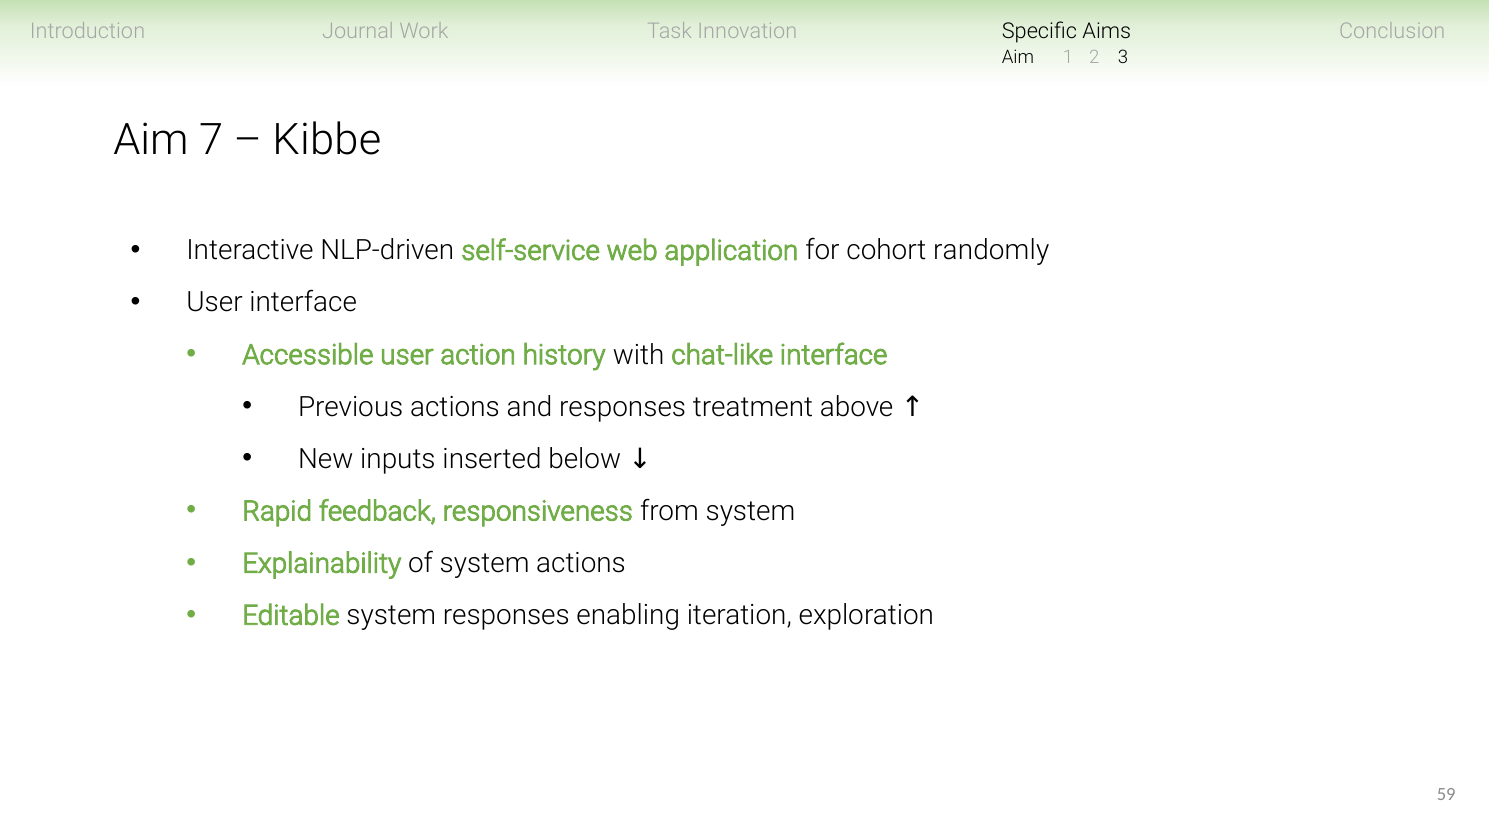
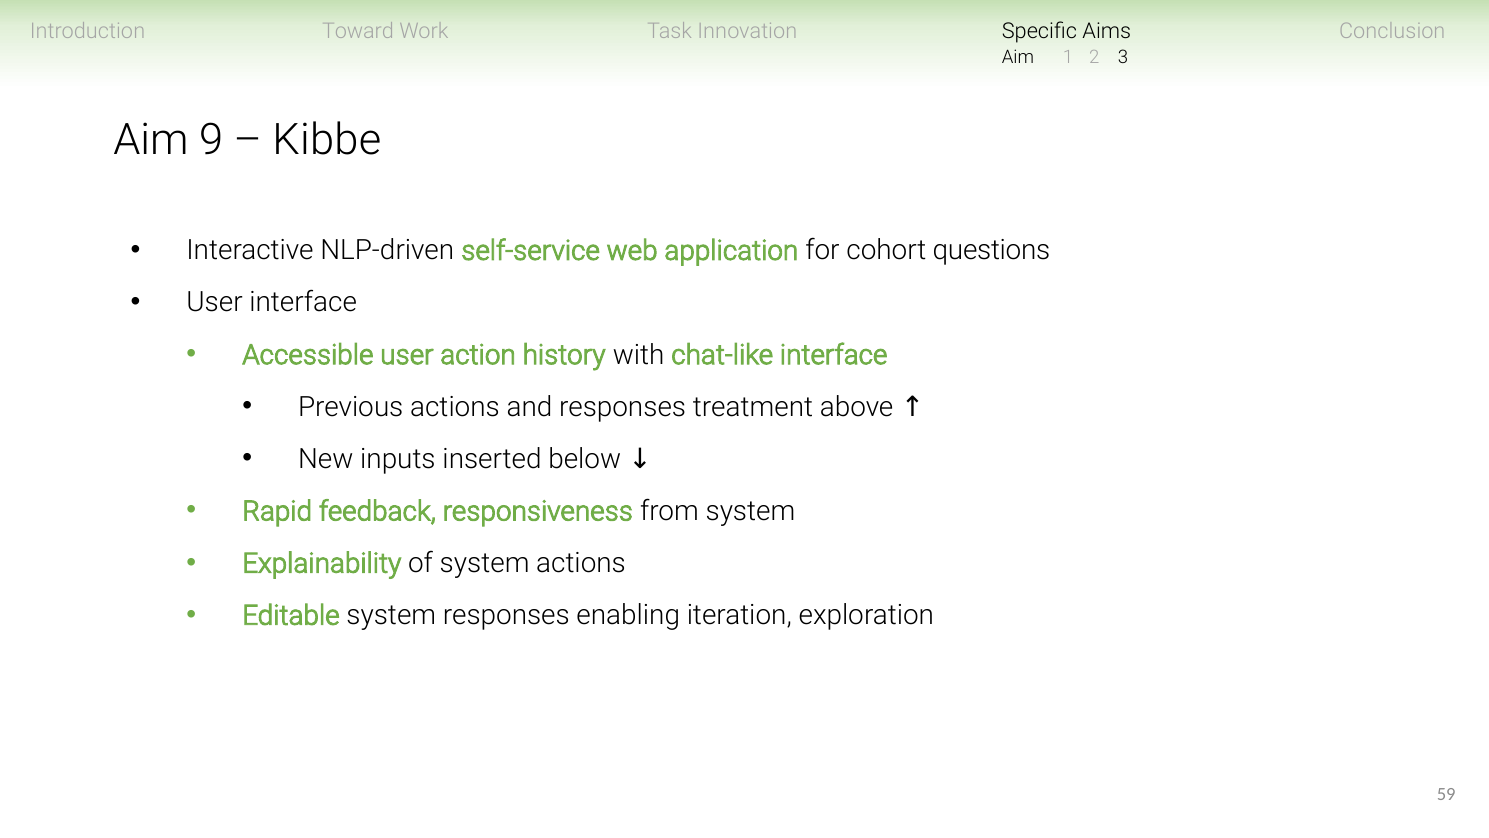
Journal: Journal -> Toward
7: 7 -> 9
randomly: randomly -> questions
